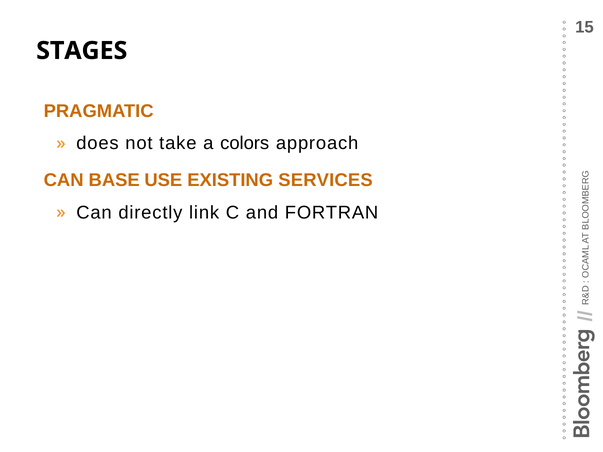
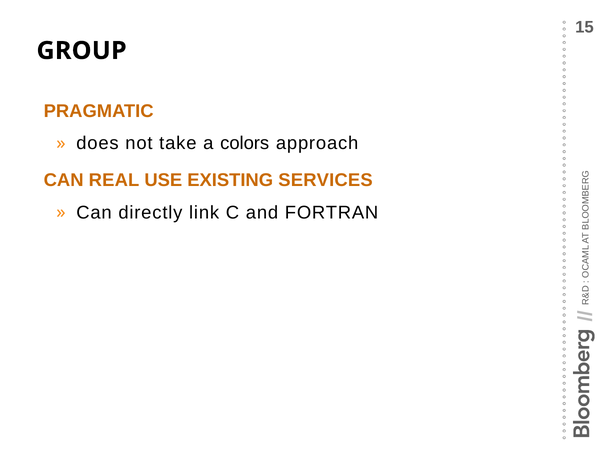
STAGES: STAGES -> GROUP
BASE: BASE -> REAL
